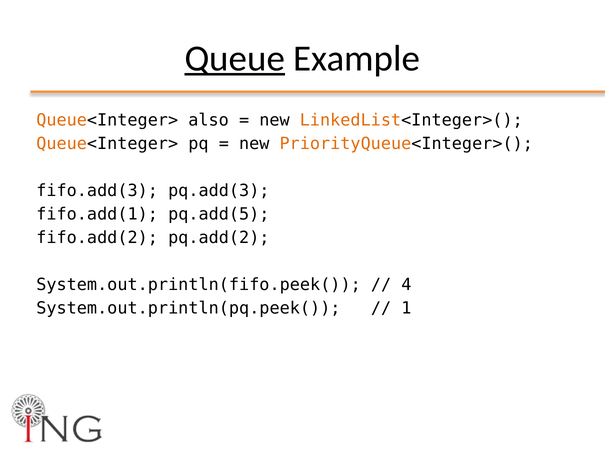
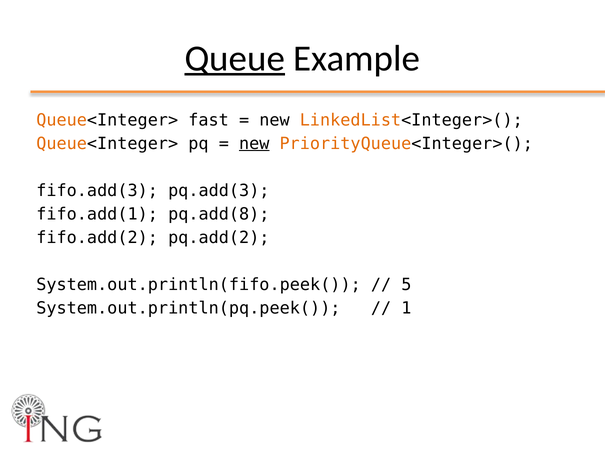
also: also -> fast
new at (254, 144) underline: none -> present
pq.add(5: pq.add(5 -> pq.add(8
4: 4 -> 5
